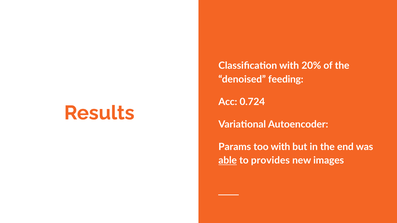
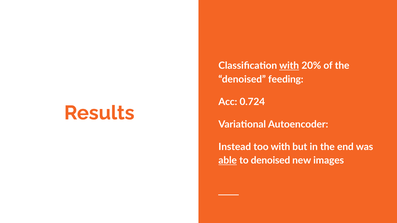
with at (289, 66) underline: none -> present
Params: Params -> Instead
to provides: provides -> denoised
